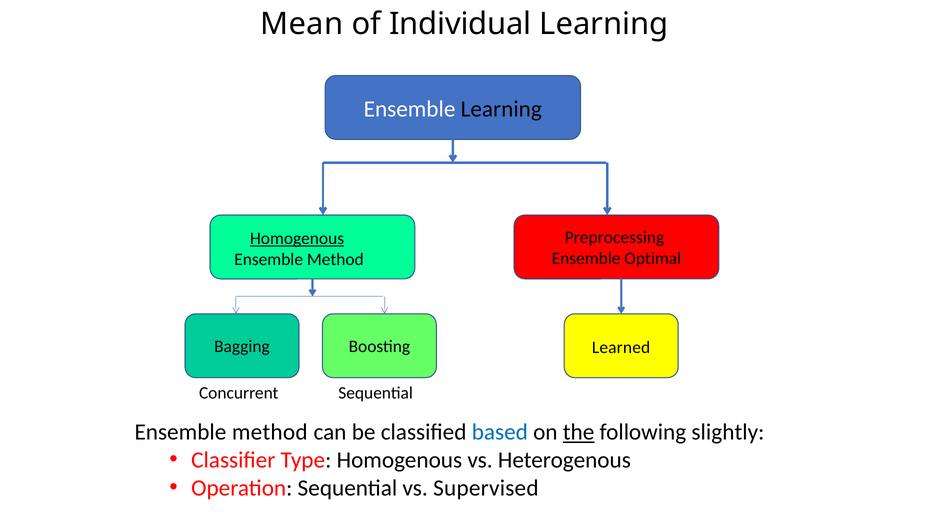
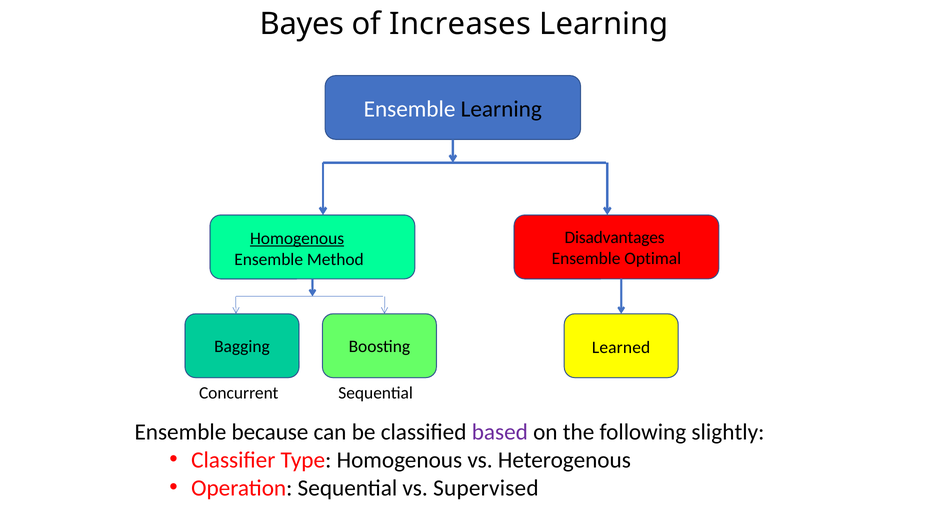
Mean: Mean -> Bayes
Individual: Individual -> Increases
Preprocessing: Preprocessing -> Disadvantages
method at (270, 432): method -> because
based colour: blue -> purple
the underline: present -> none
